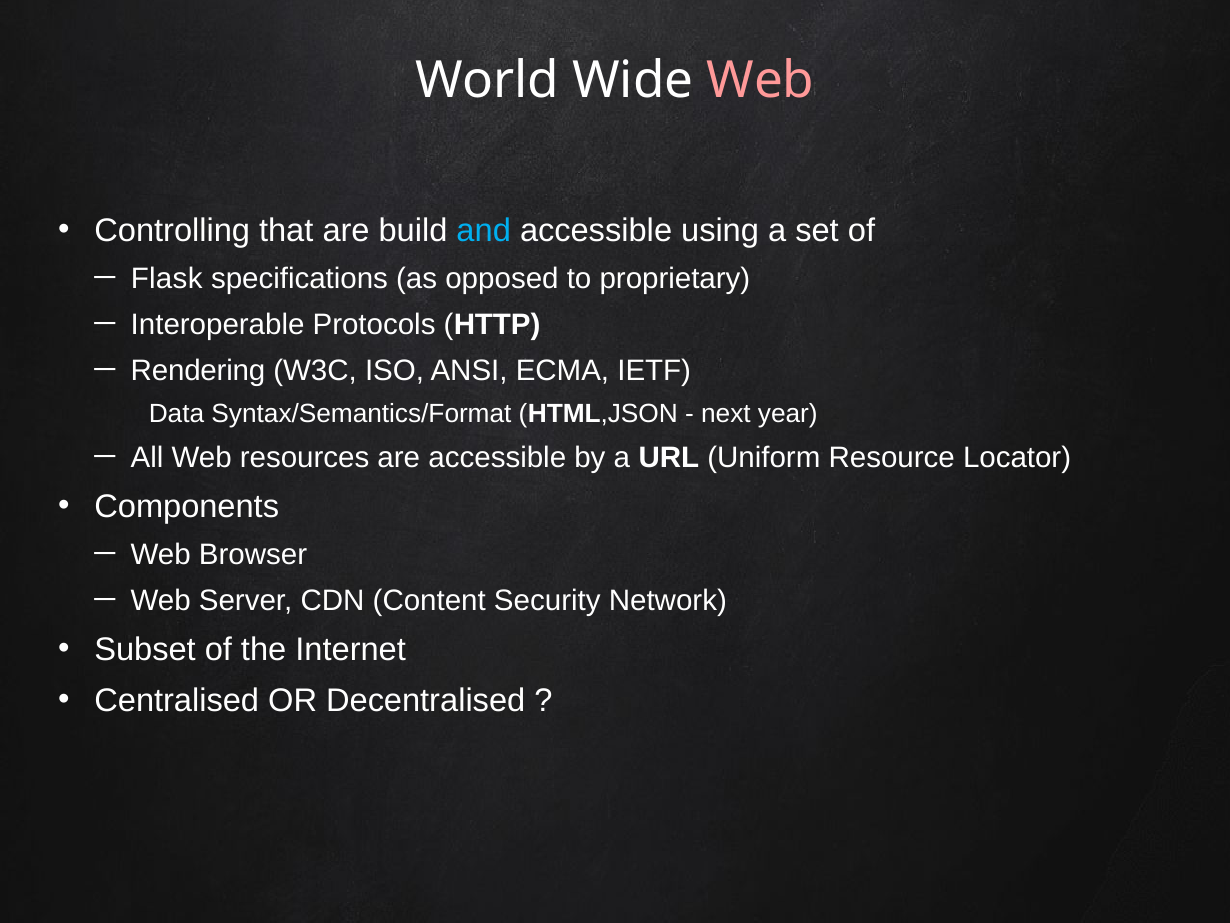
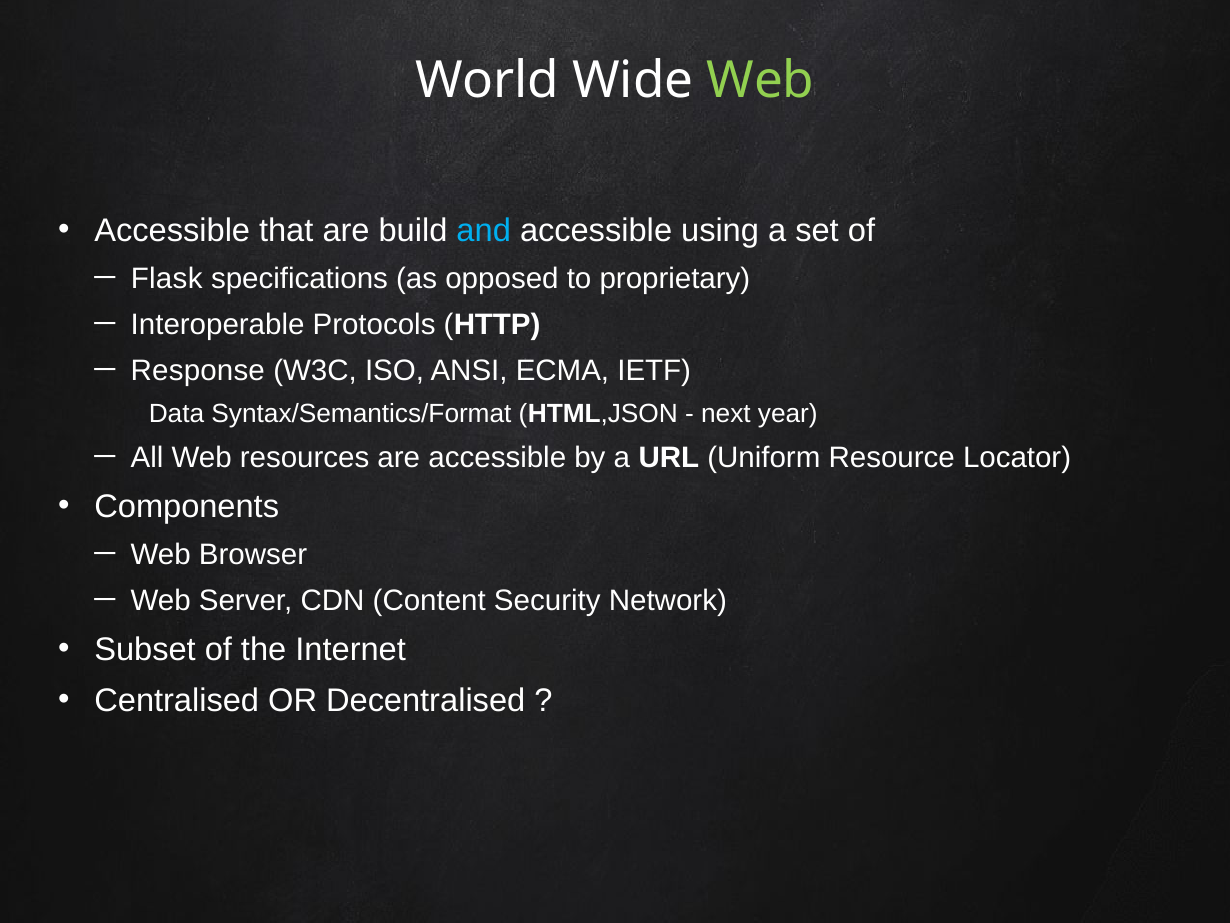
Web at (761, 80) colour: pink -> light green
Controlling at (172, 231): Controlling -> Accessible
Rendering: Rendering -> Response
